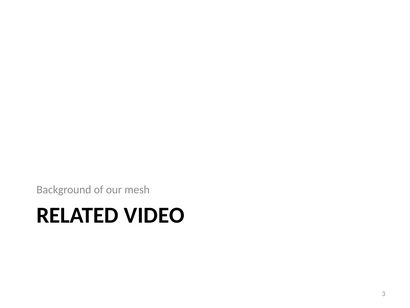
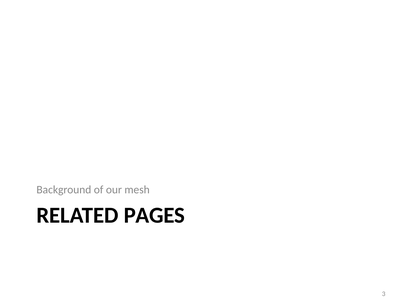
VIDEO: VIDEO -> PAGES
